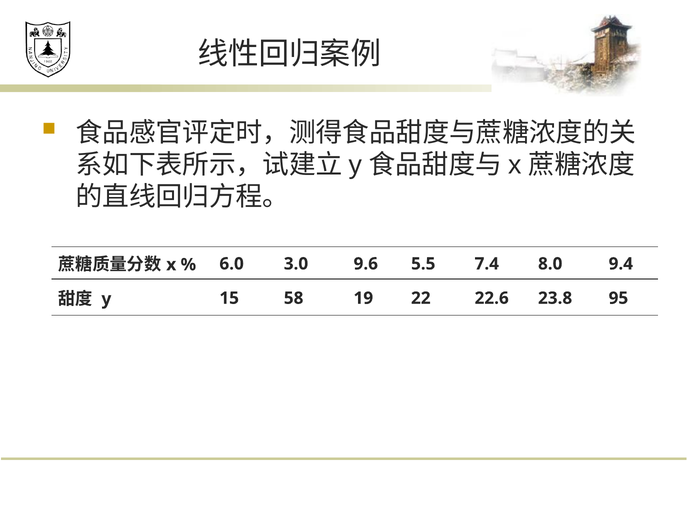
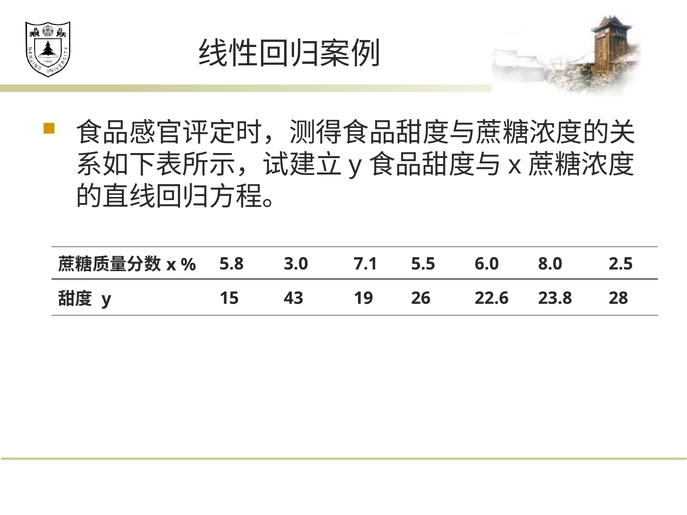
6.0: 6.0 -> 5.8
9.6: 9.6 -> 7.1
7.4: 7.4 -> 6.0
9.4: 9.4 -> 2.5
58: 58 -> 43
22: 22 -> 26
95: 95 -> 28
